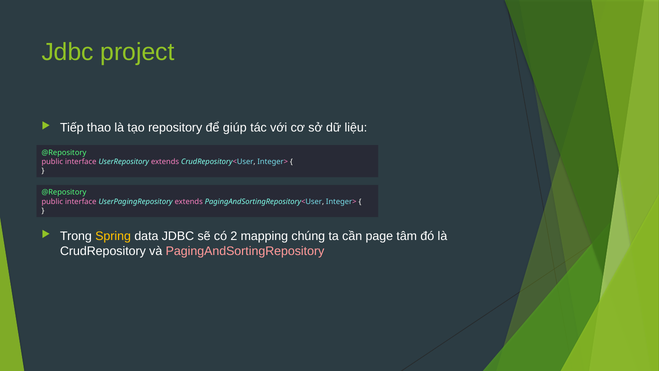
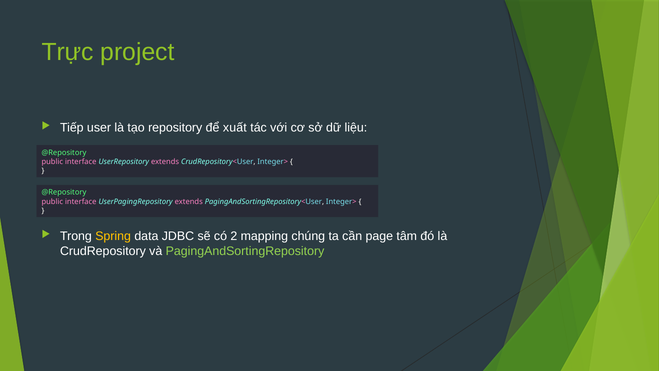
Jdbc at (68, 52): Jdbc -> Trực
thao: thao -> user
giúp: giúp -> xuất
PagingAndSortingRepository colour: pink -> light green
